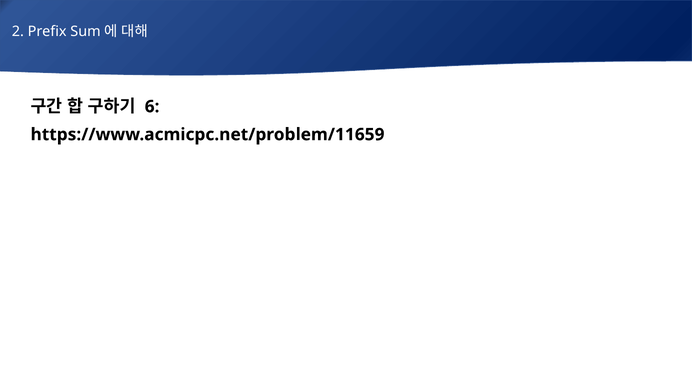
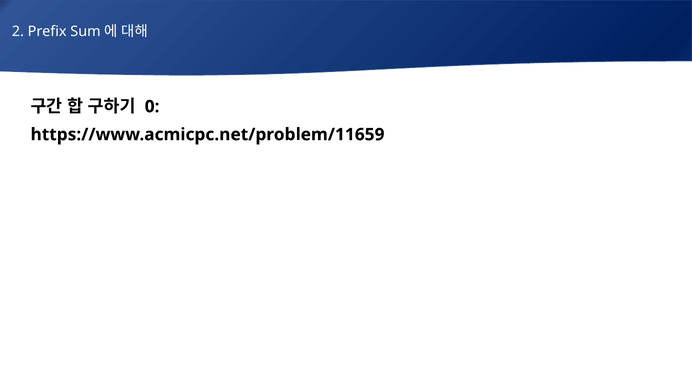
6: 6 -> 0
